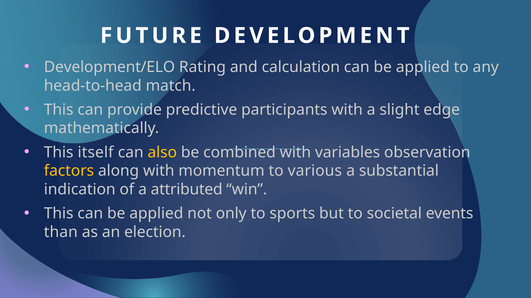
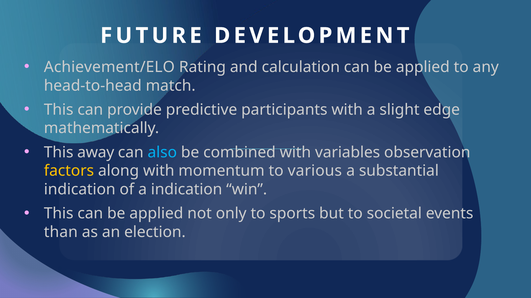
Development/ELO: Development/ELO -> Achievement/ELO
itself: itself -> away
also colour: yellow -> light blue
a attributed: attributed -> indication
